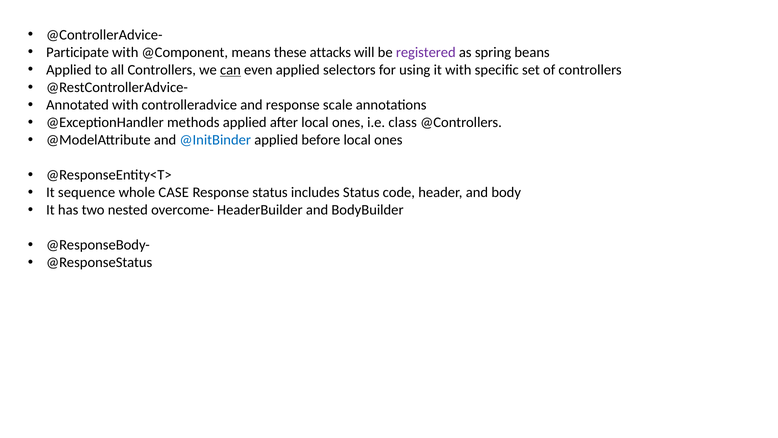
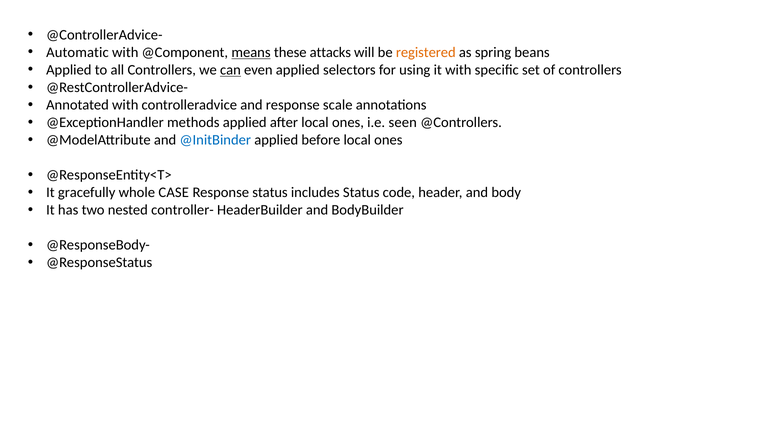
Participate: Participate -> Automatic
means underline: none -> present
registered colour: purple -> orange
class: class -> seen
sequence: sequence -> gracefully
overcome-: overcome- -> controller-
